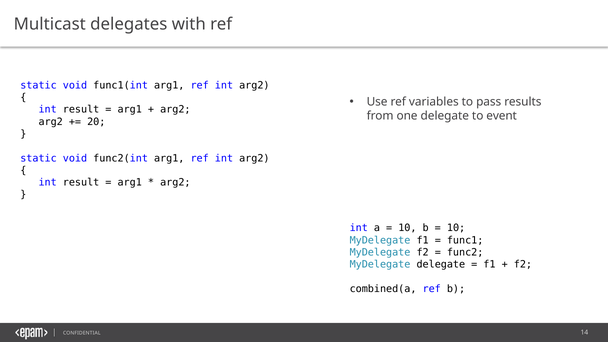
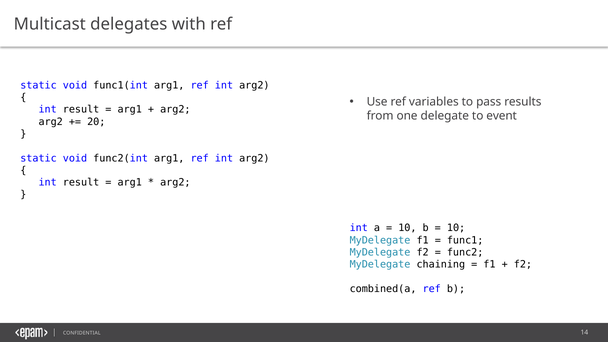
MyDelegate delegate: delegate -> chaining
